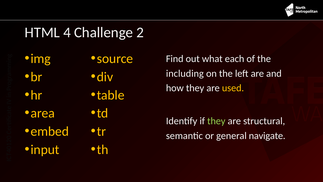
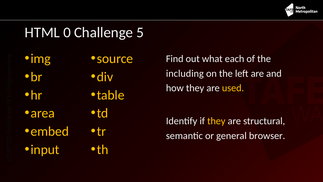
HTML 4: 4 -> 0
Challenge 2: 2 -> 5
they at (216, 121) colour: light green -> yellow
navigate: navigate -> browser
